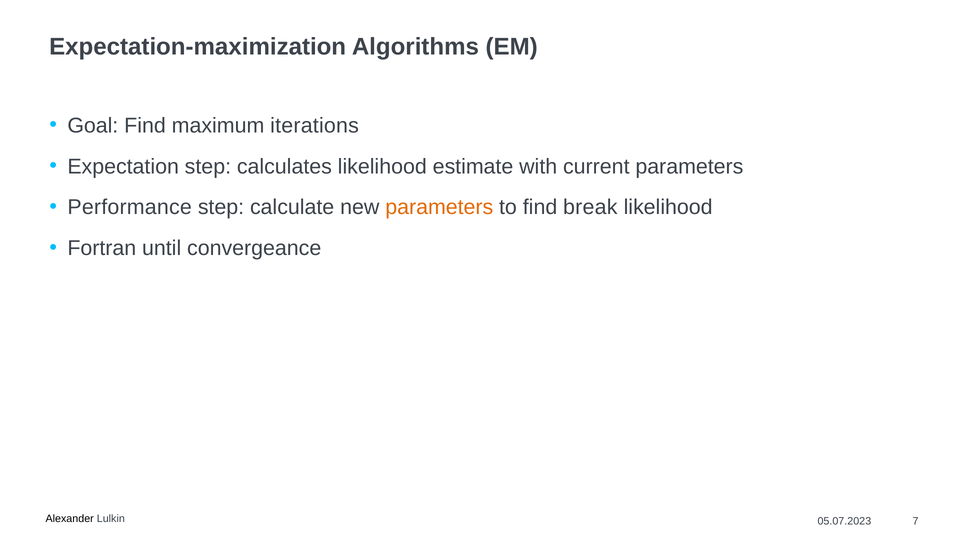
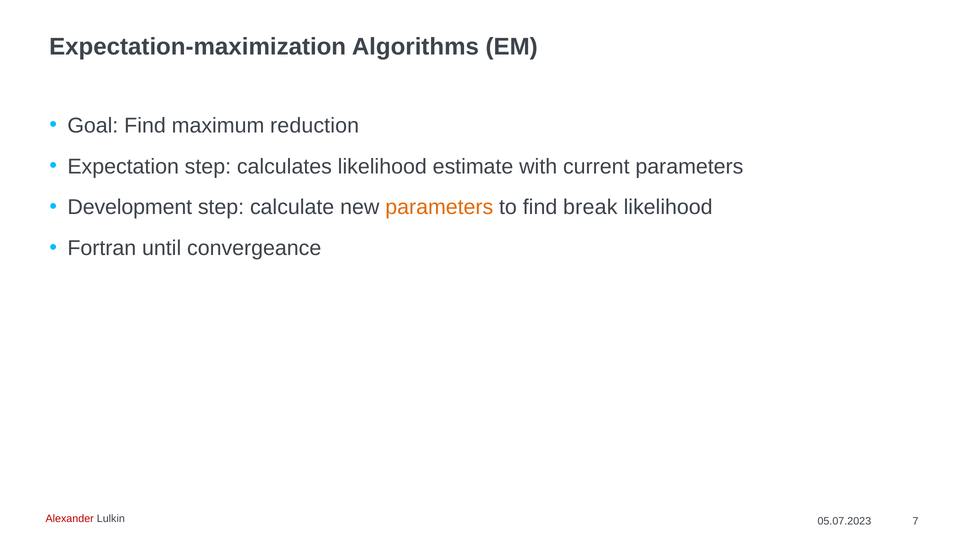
iterations: iterations -> reduction
Performance: Performance -> Development
Alexander colour: black -> red
